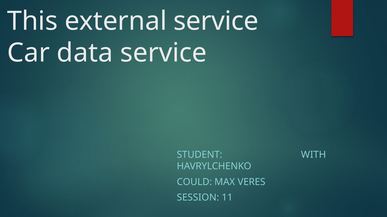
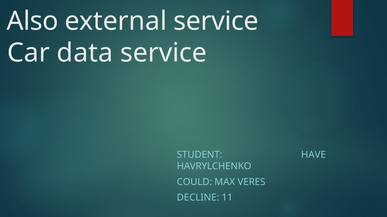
This: This -> Also
WITH: WITH -> HAVE
SESSION: SESSION -> DECLINE
